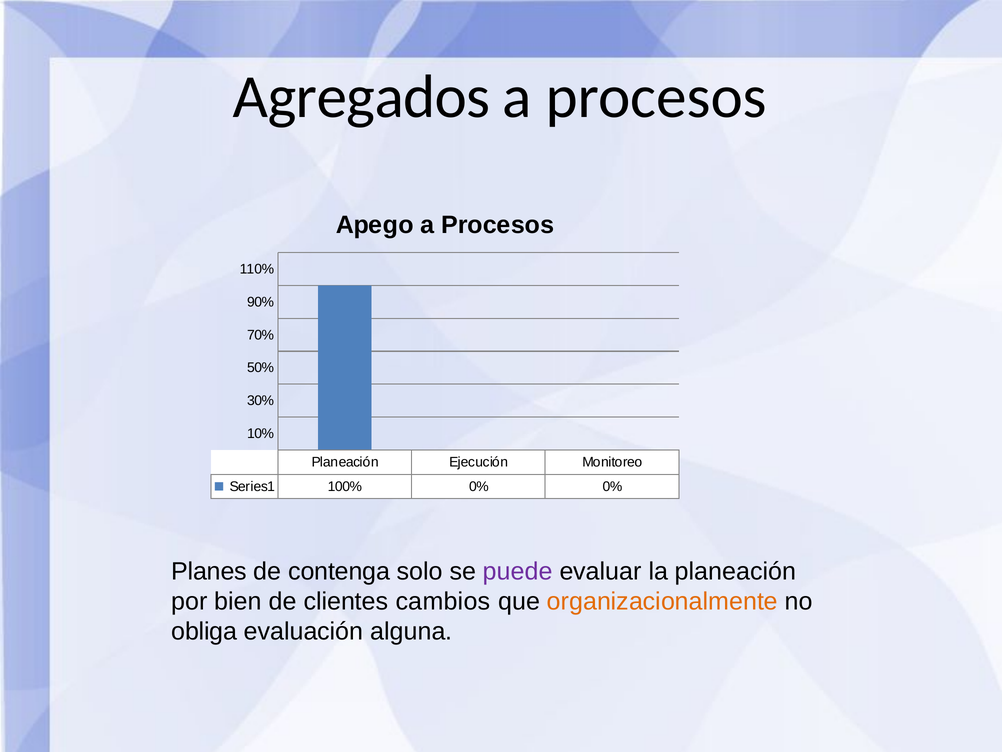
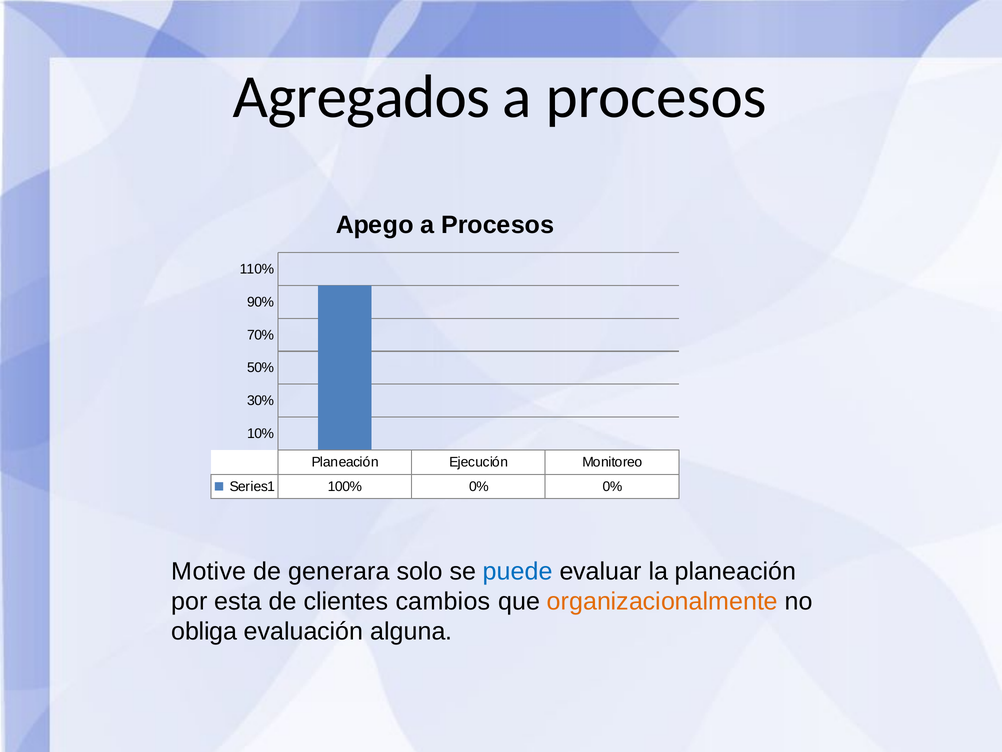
Planes: Planes -> Motive
contenga: contenga -> generara
puede colour: purple -> blue
bien: bien -> esta
